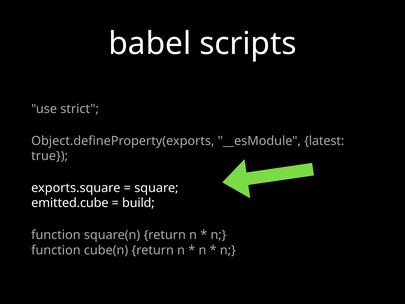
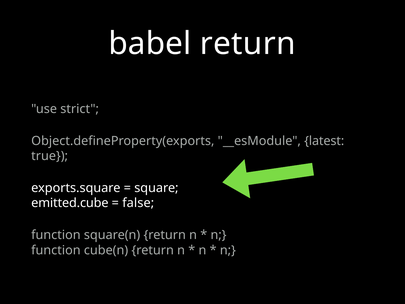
babel scripts: scripts -> return
build: build -> false
